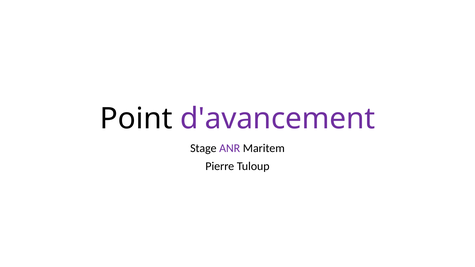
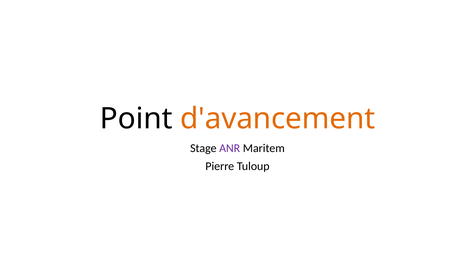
d'avancement colour: purple -> orange
